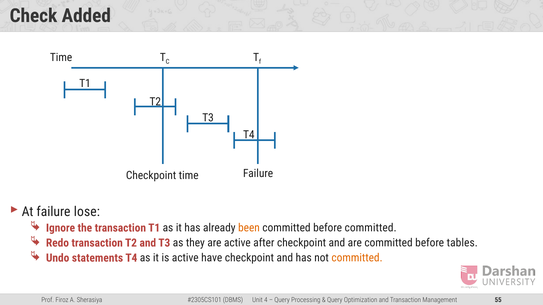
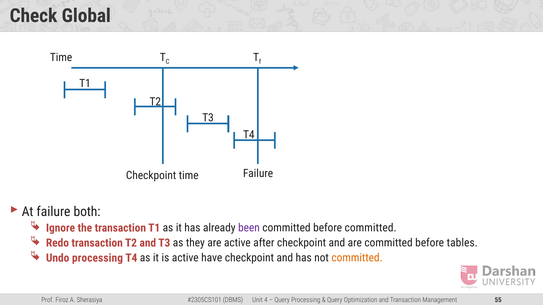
Added: Added -> Global
lose: lose -> both
been colour: orange -> purple
Undo statements: statements -> processing
